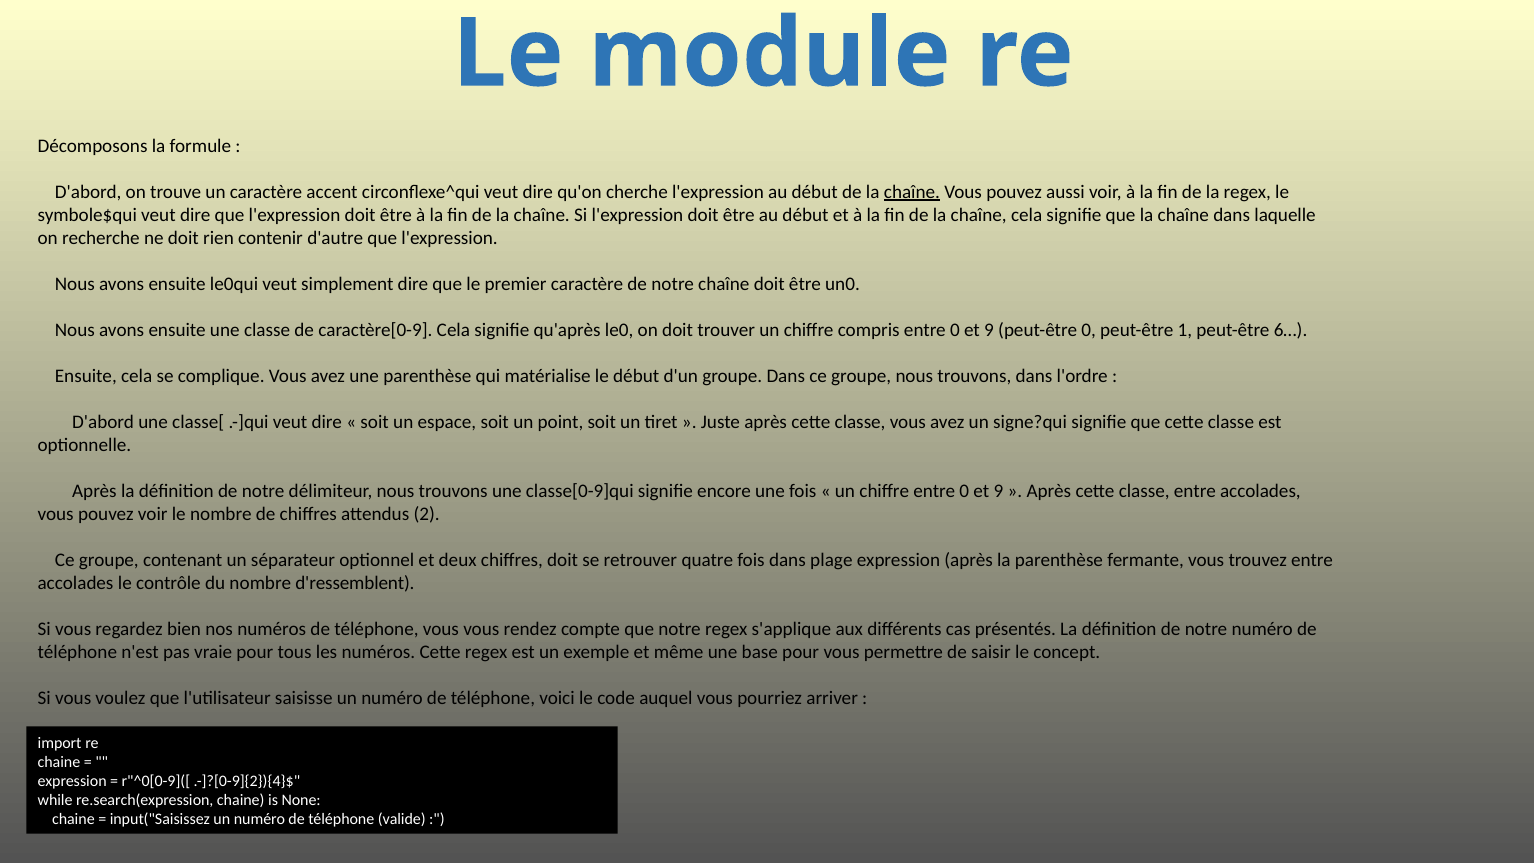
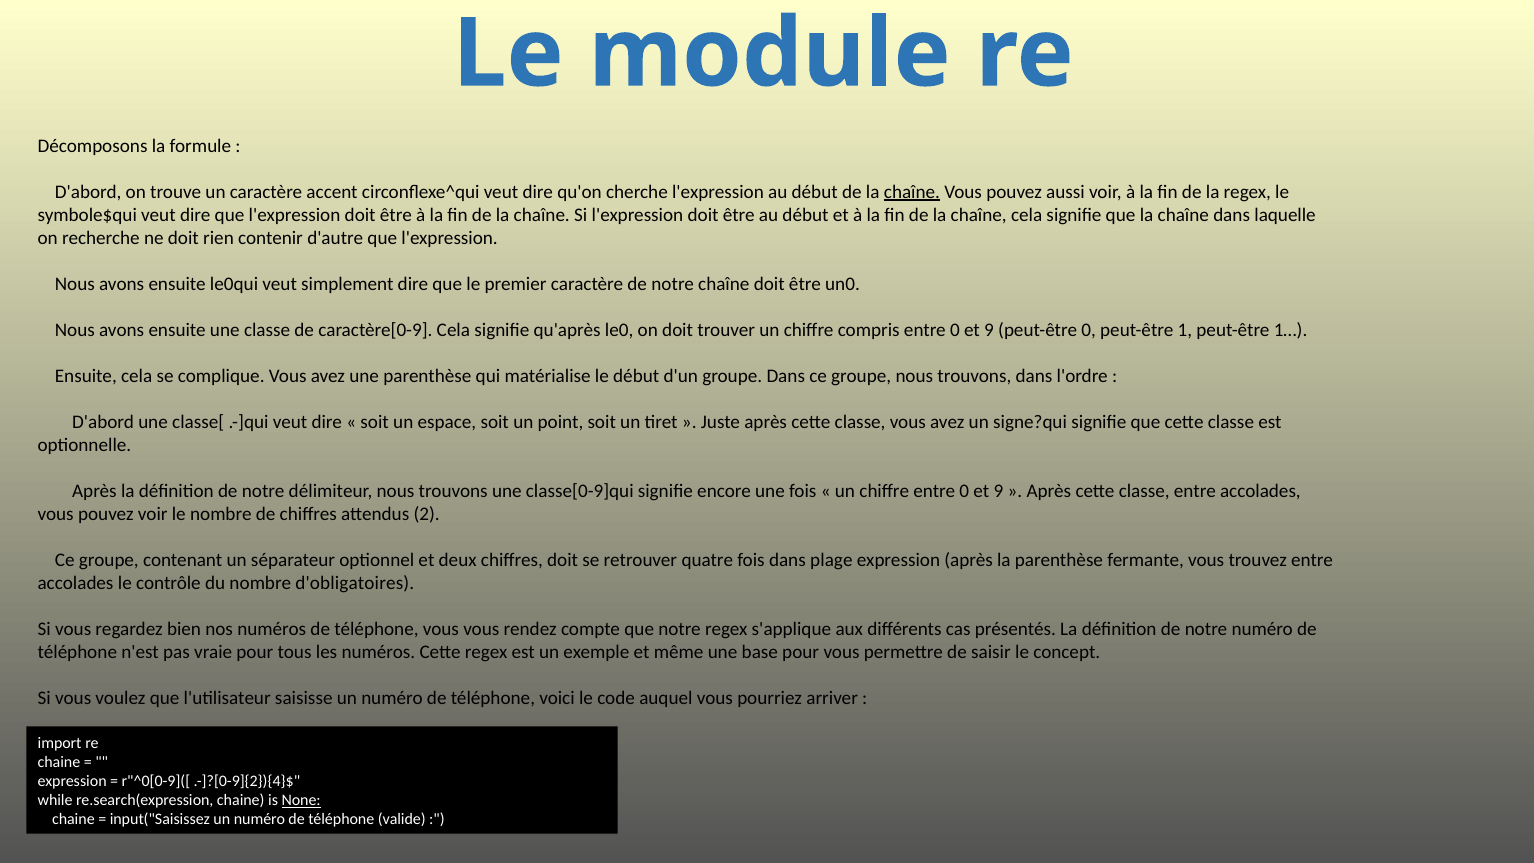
6…: 6… -> 1…
d'ressemblent: d'ressemblent -> d'obligatoires
None underline: none -> present
